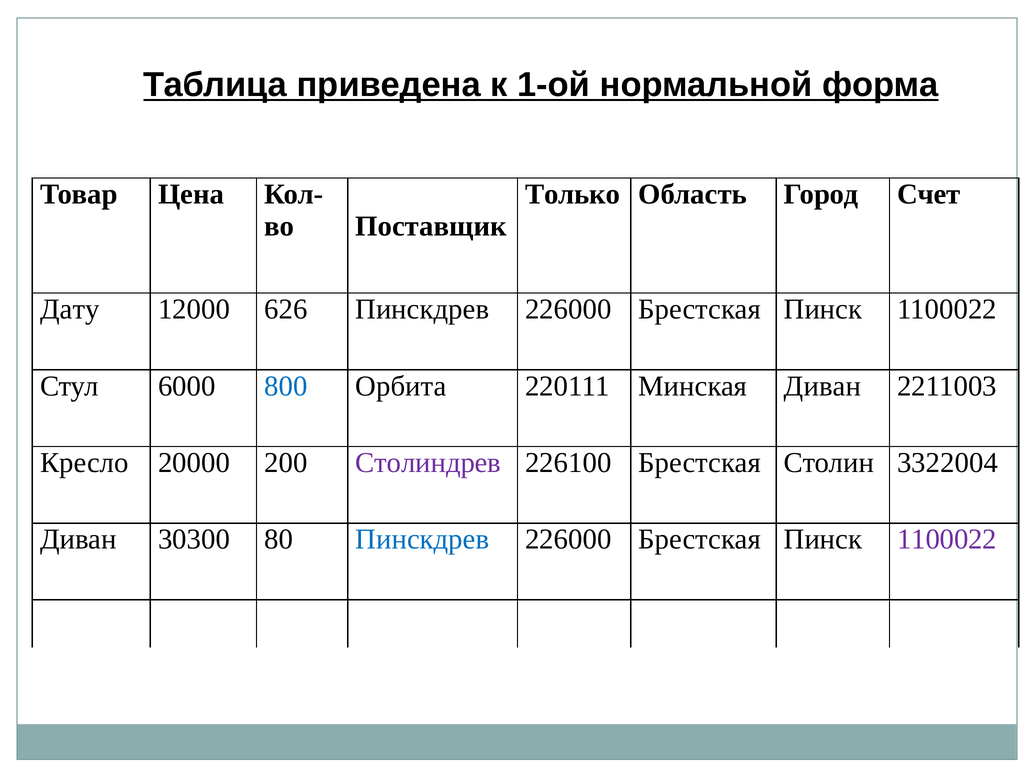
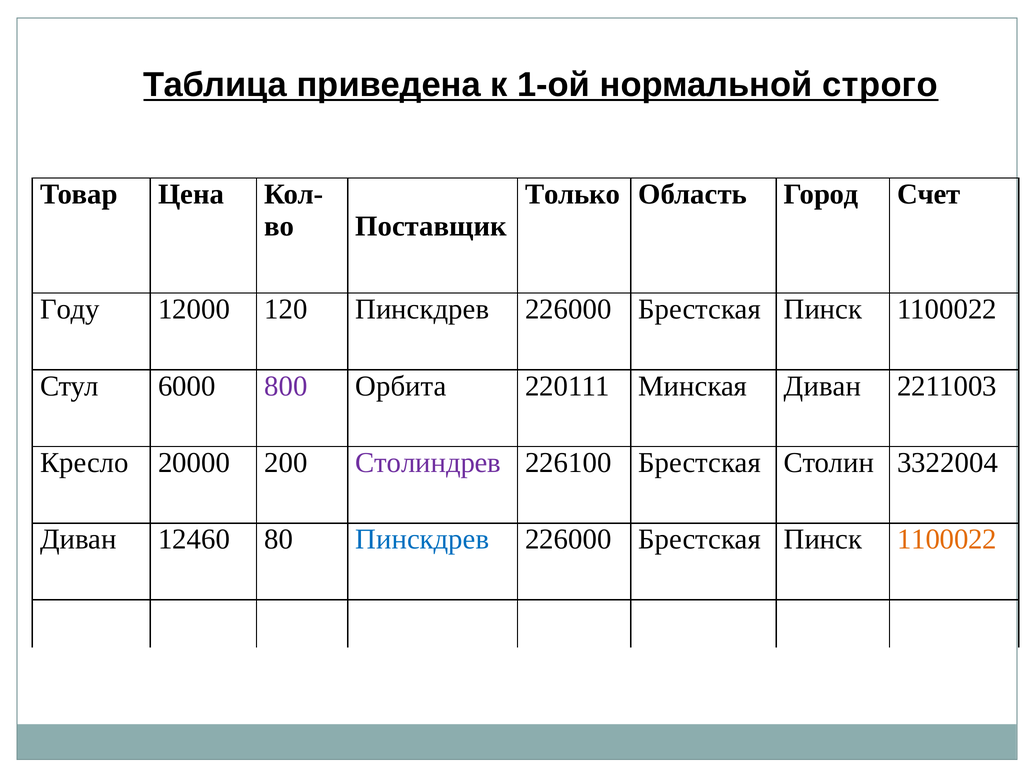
форма: форма -> строго
Дату: Дату -> Году
626: 626 -> 120
800 colour: blue -> purple
30300: 30300 -> 12460
1100022 at (947, 539) colour: purple -> orange
